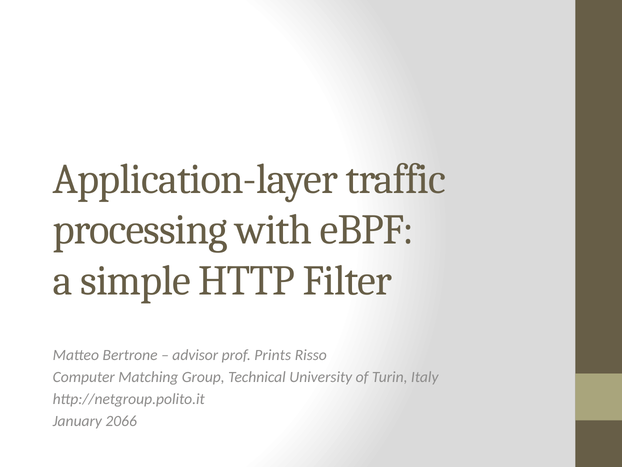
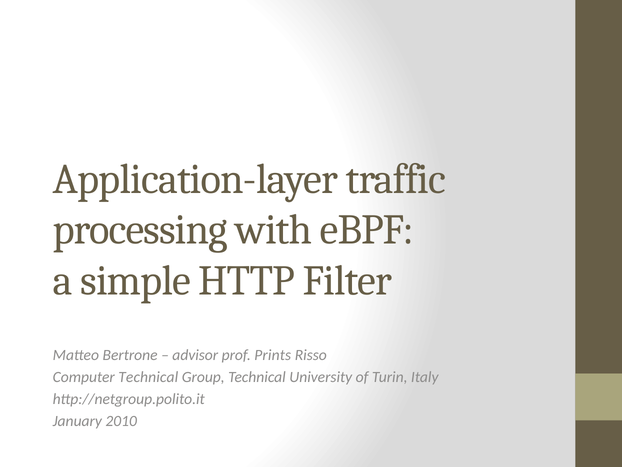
Computer Matching: Matching -> Technical
2066: 2066 -> 2010
